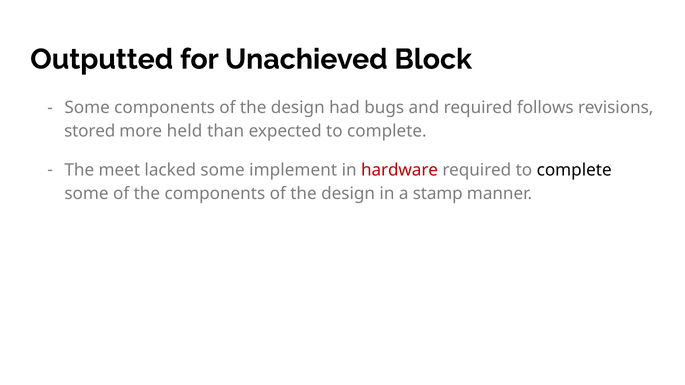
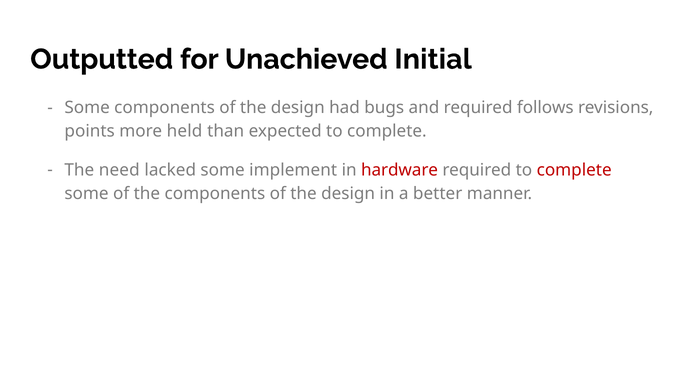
Block: Block -> Initial
stored: stored -> points
meet: meet -> need
complete at (574, 170) colour: black -> red
stamp: stamp -> better
